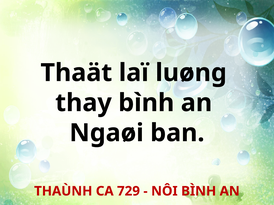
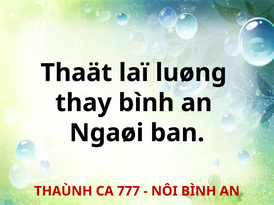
729: 729 -> 777
